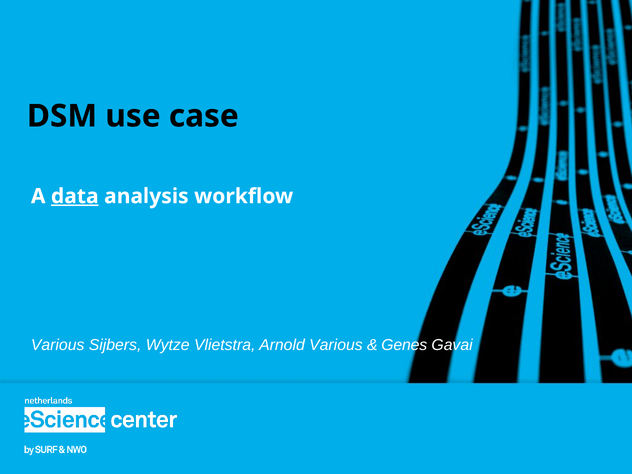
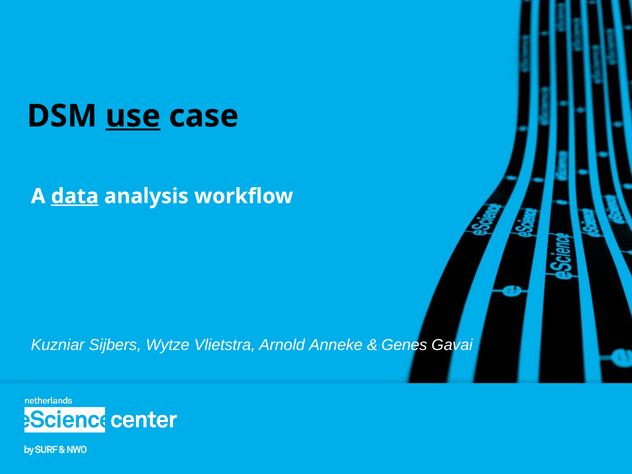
use underline: none -> present
Various at (58, 345): Various -> Kuzniar
Arnold Various: Various -> Anneke
